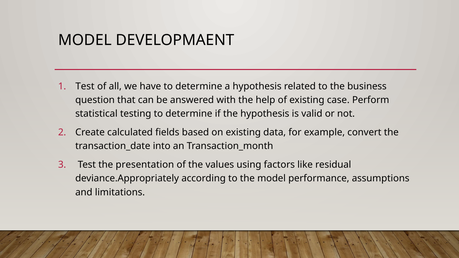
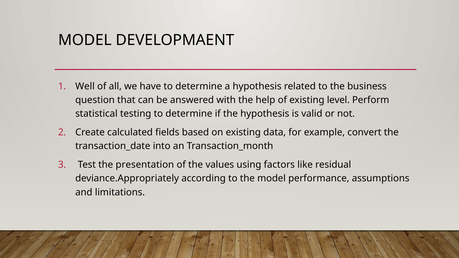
Test at (85, 86): Test -> Well
case: case -> level
